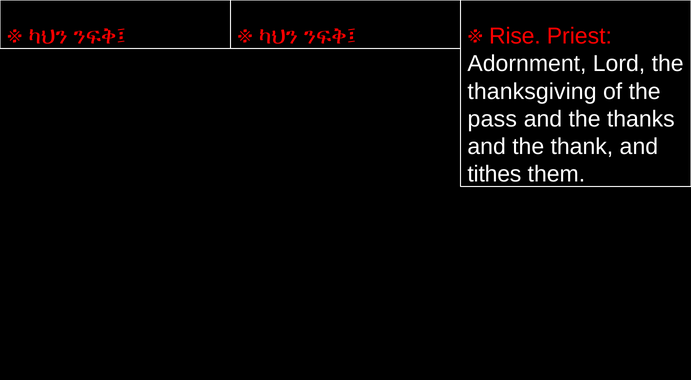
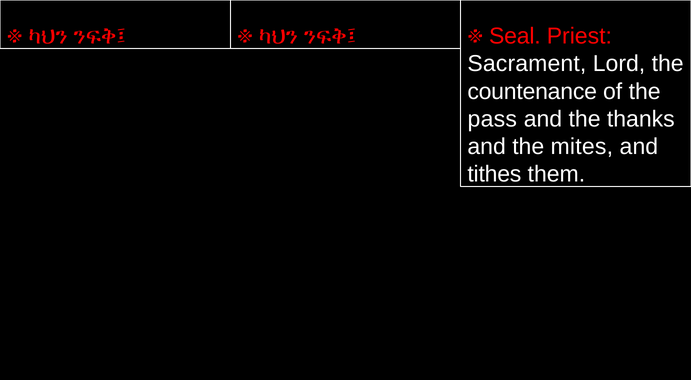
Rise: Rise -> Seal
Adornment: Adornment -> Sacrament
thanksgiving: thanksgiving -> countenance
thank: thank -> mites
